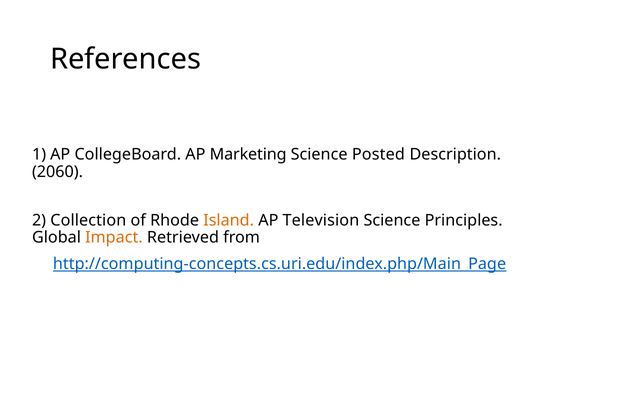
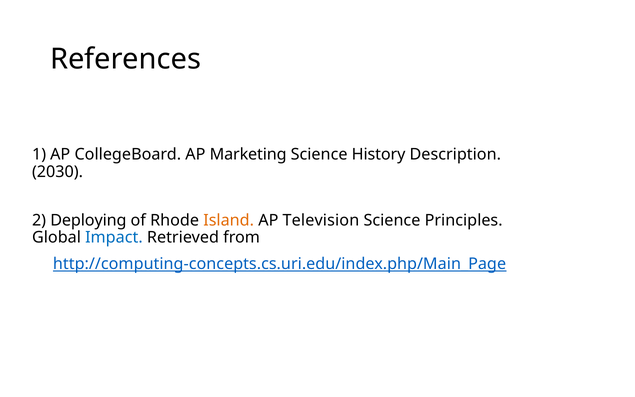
Posted: Posted -> History
2060: 2060 -> 2030
Collection: Collection -> Deploying
Impact colour: orange -> blue
